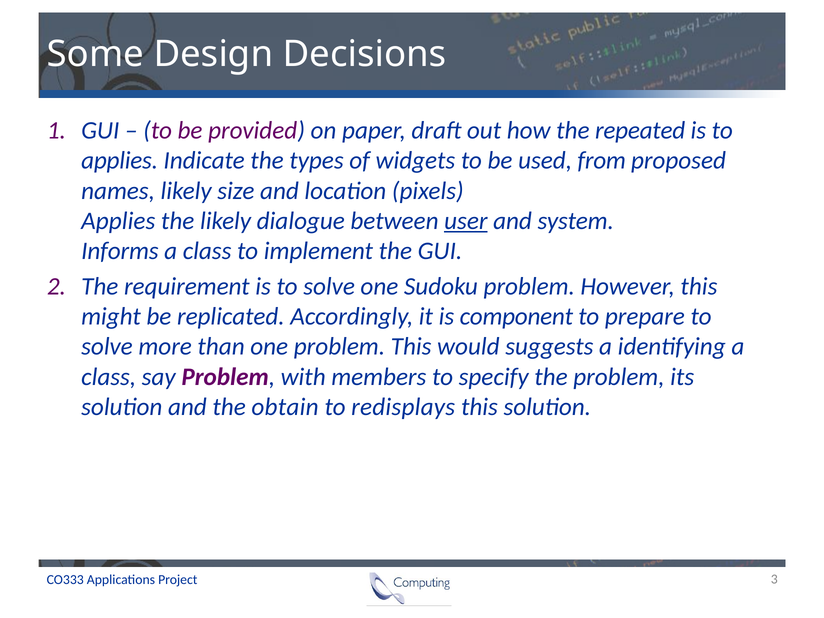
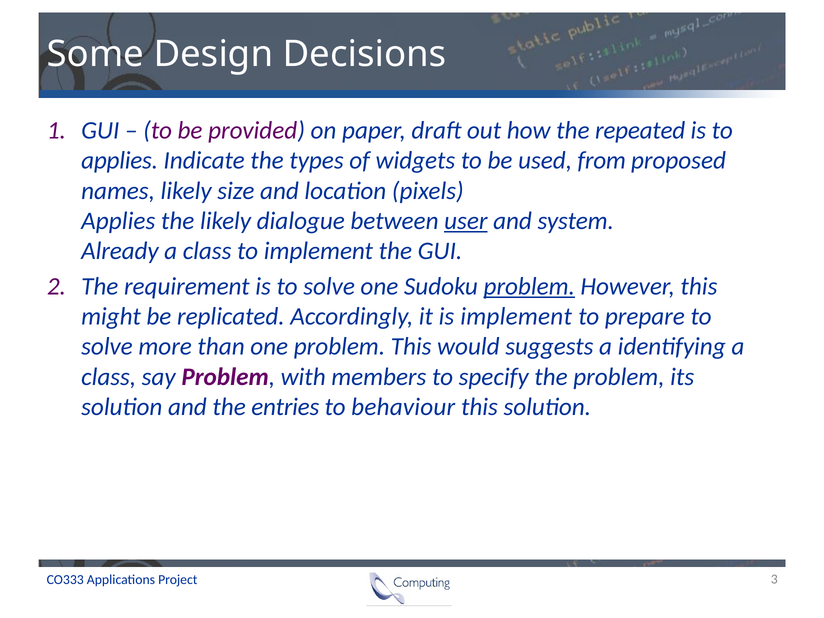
Informs: Informs -> Already
problem at (529, 286) underline: none -> present
is component: component -> implement
obtain: obtain -> entries
redisplays: redisplays -> behaviour
